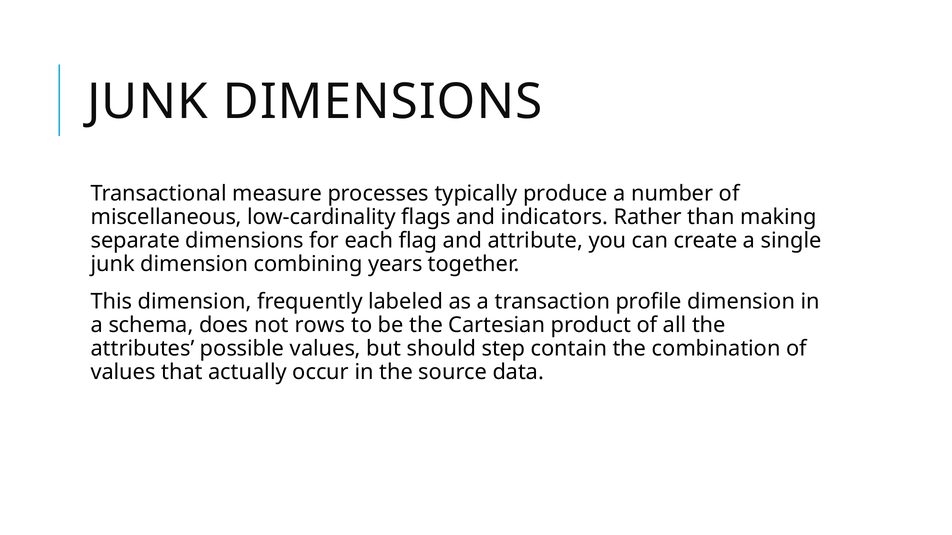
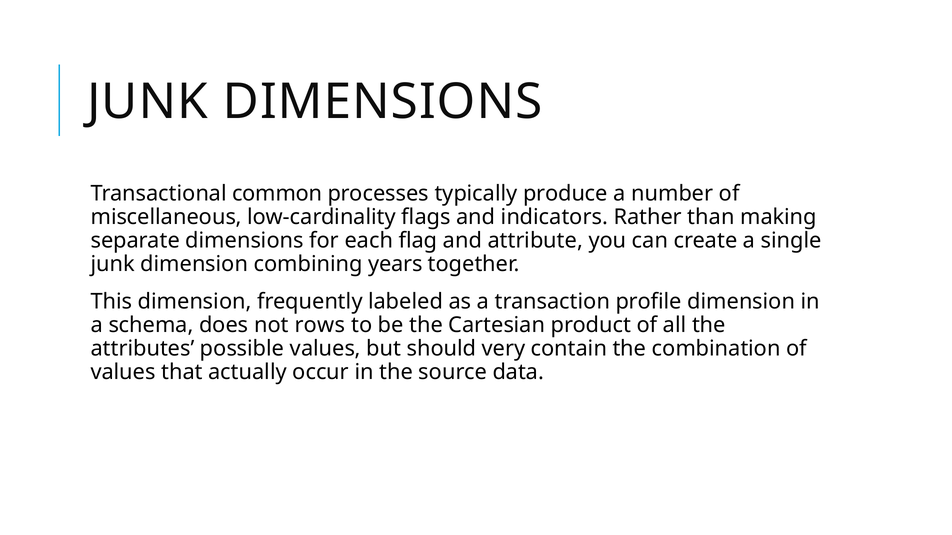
measure: measure -> common
step: step -> very
